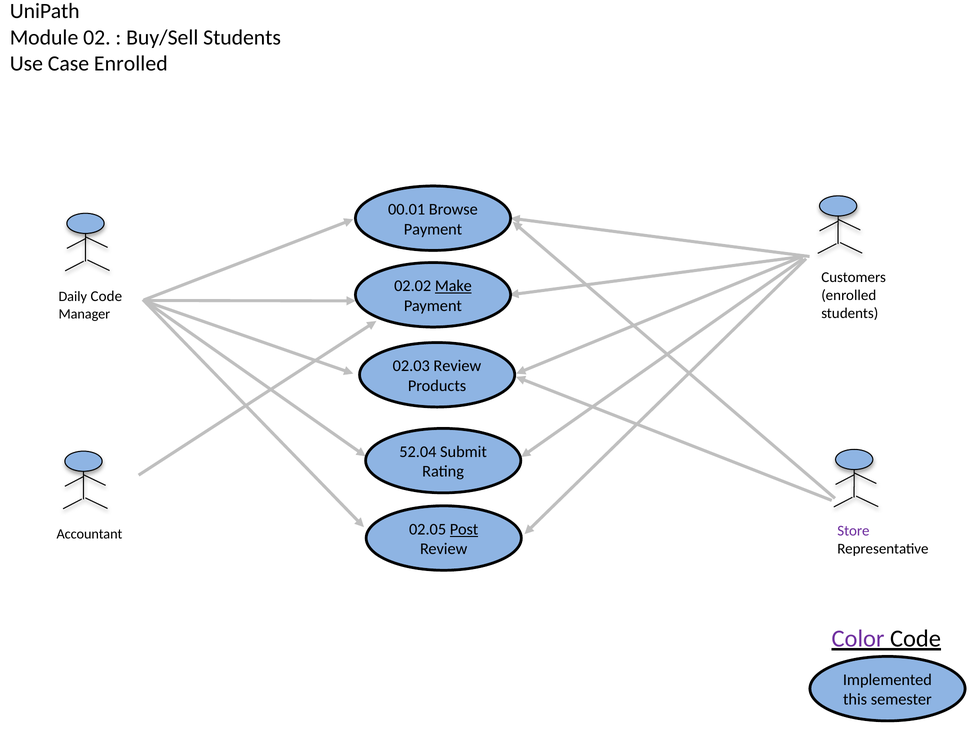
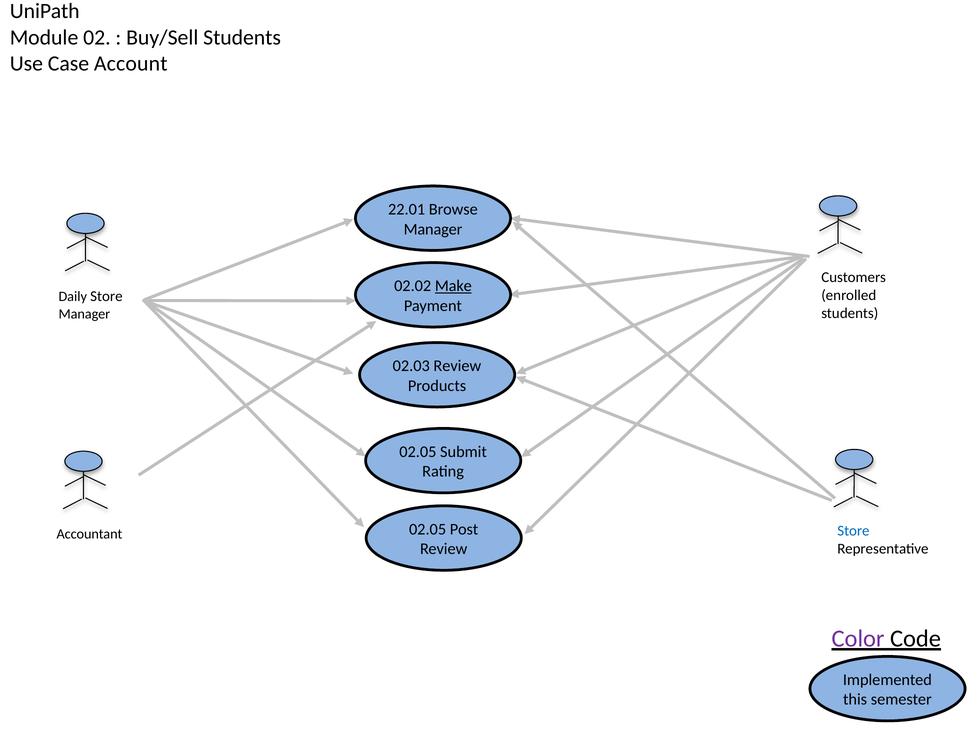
Case Enrolled: Enrolled -> Account
00.01: 00.01 -> 22.01
Payment at (433, 229): Payment -> Manager
Daily Code: Code -> Store
52.04 at (418, 452): 52.04 -> 02.05
Post underline: present -> none
Store at (853, 531) colour: purple -> blue
